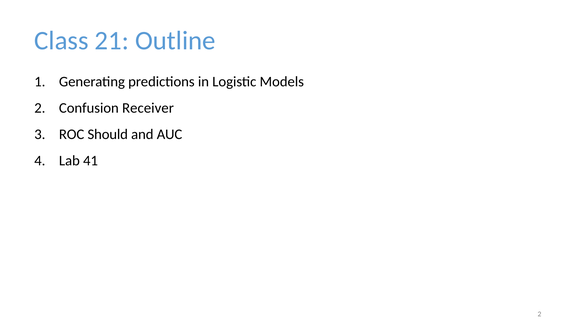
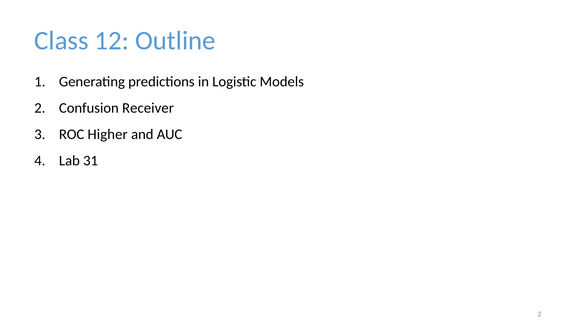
21: 21 -> 12
Should: Should -> Higher
41: 41 -> 31
